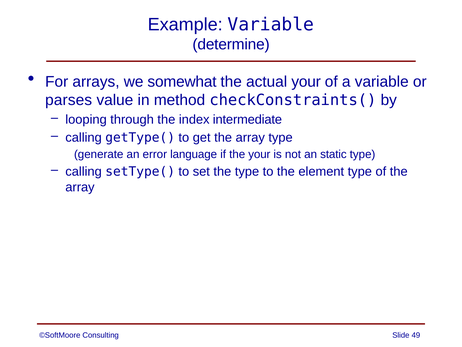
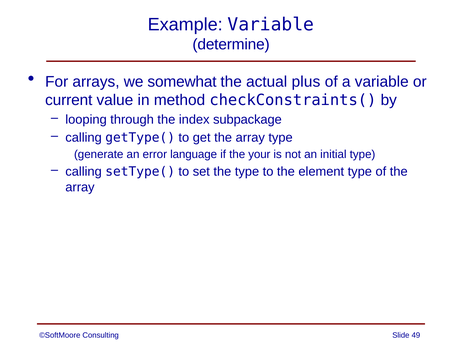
actual your: your -> plus
parses: parses -> current
intermediate: intermediate -> subpackage
static: static -> initial
